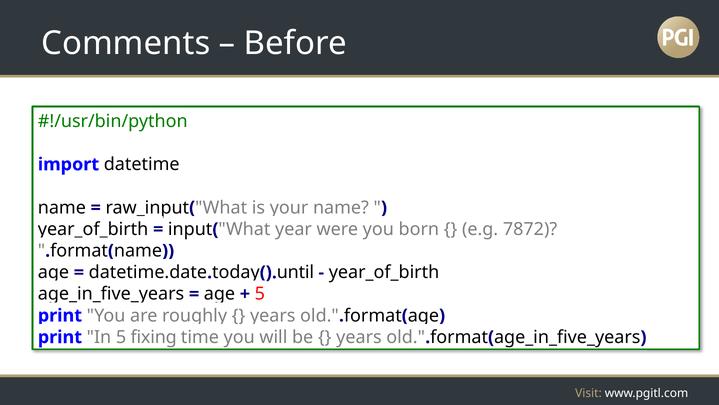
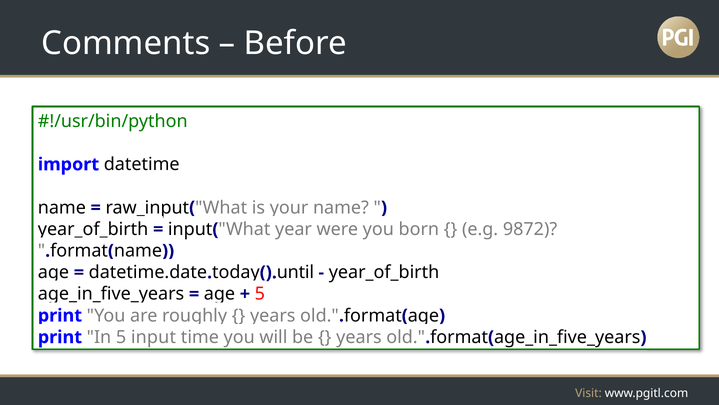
7872: 7872 -> 9872
5 fixing: fixing -> input
